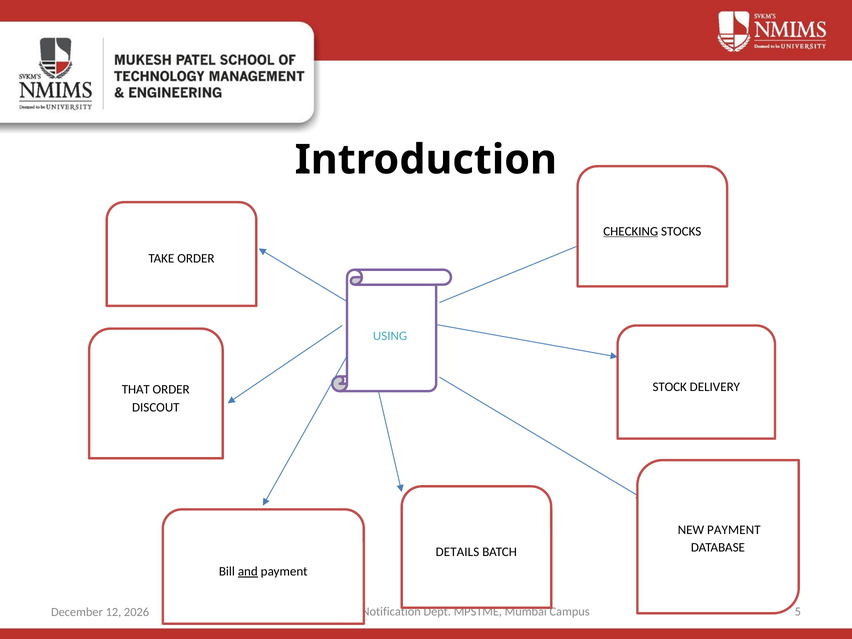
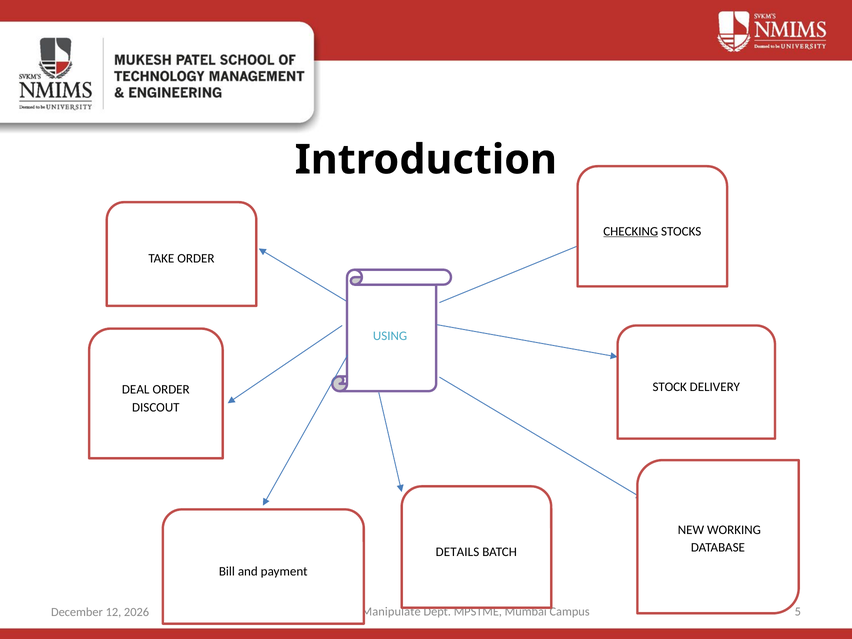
THAT: THAT -> DEAL
NEW PAYMENT: PAYMENT -> WORKING
and underline: present -> none
Notification: Notification -> Manipulate
